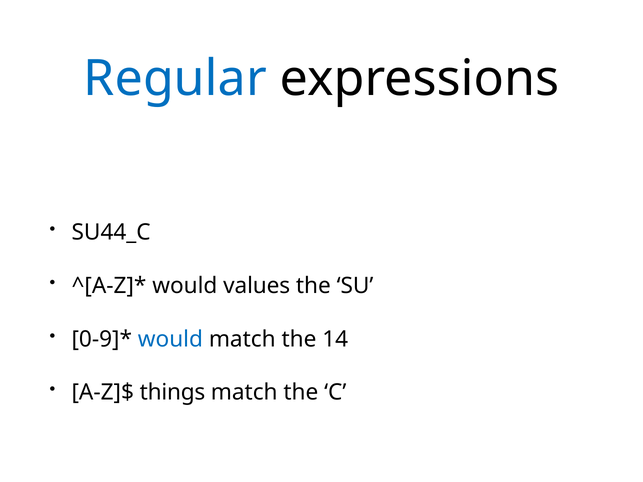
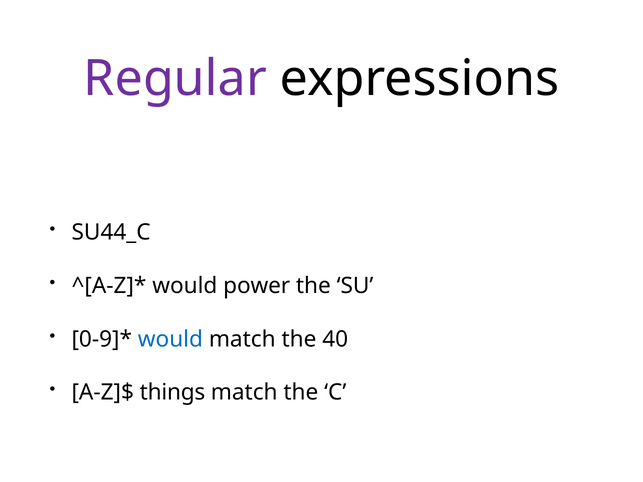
Regular colour: blue -> purple
values: values -> power
14: 14 -> 40
